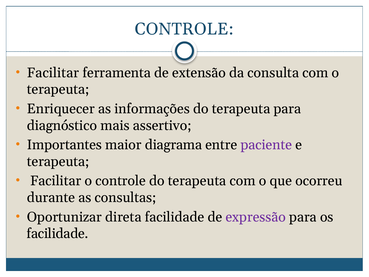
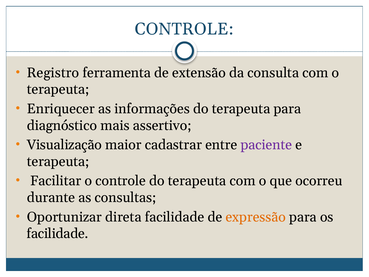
Facilitar at (53, 73): Facilitar -> Registro
Importantes: Importantes -> Visualização
diagrama: diagrama -> cadastrar
expressão colour: purple -> orange
